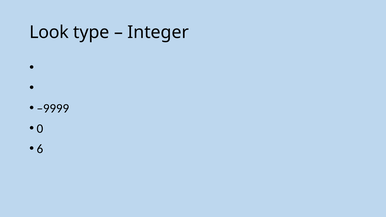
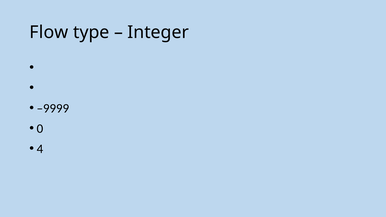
Look: Look -> Flow
6: 6 -> 4
